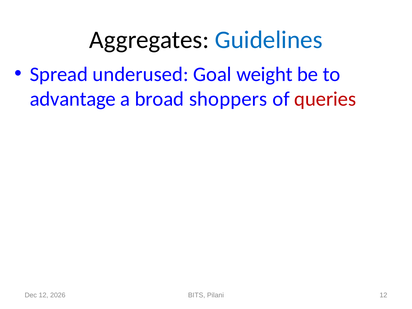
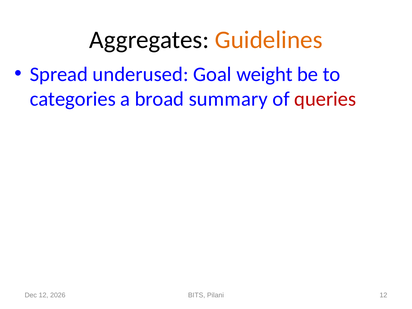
Guidelines colour: blue -> orange
advantage: advantage -> categories
shoppers: shoppers -> summary
